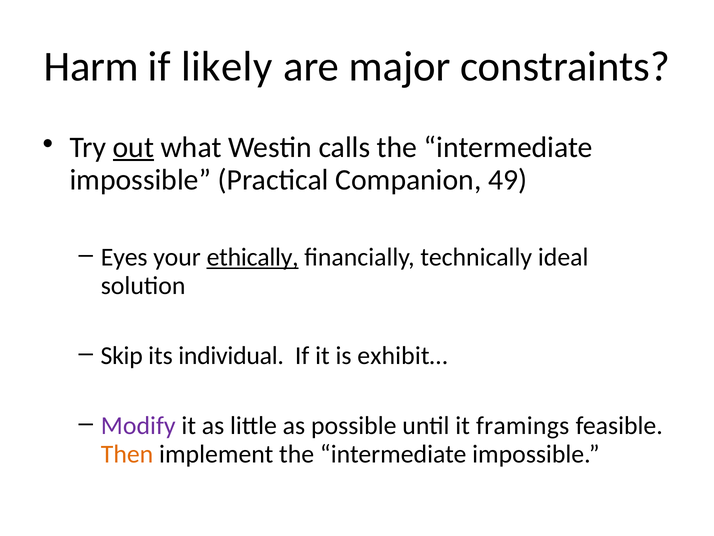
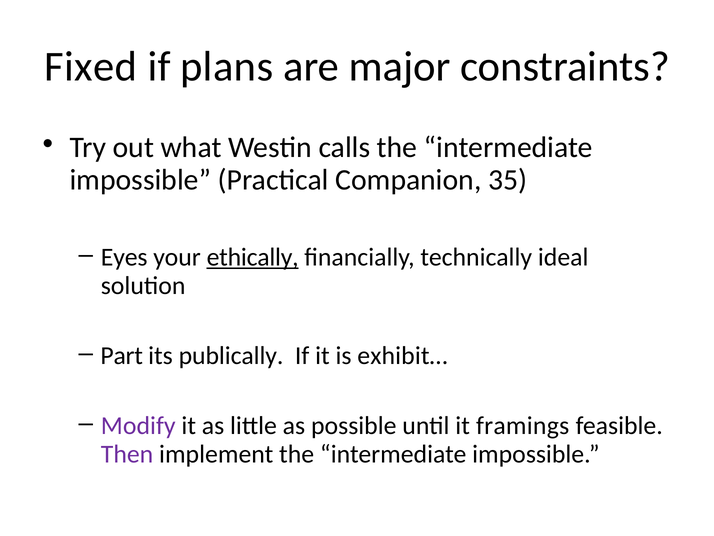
Harm: Harm -> Fixed
likely: likely -> plans
out underline: present -> none
49: 49 -> 35
Skip: Skip -> Part
individual: individual -> publically
Then colour: orange -> purple
